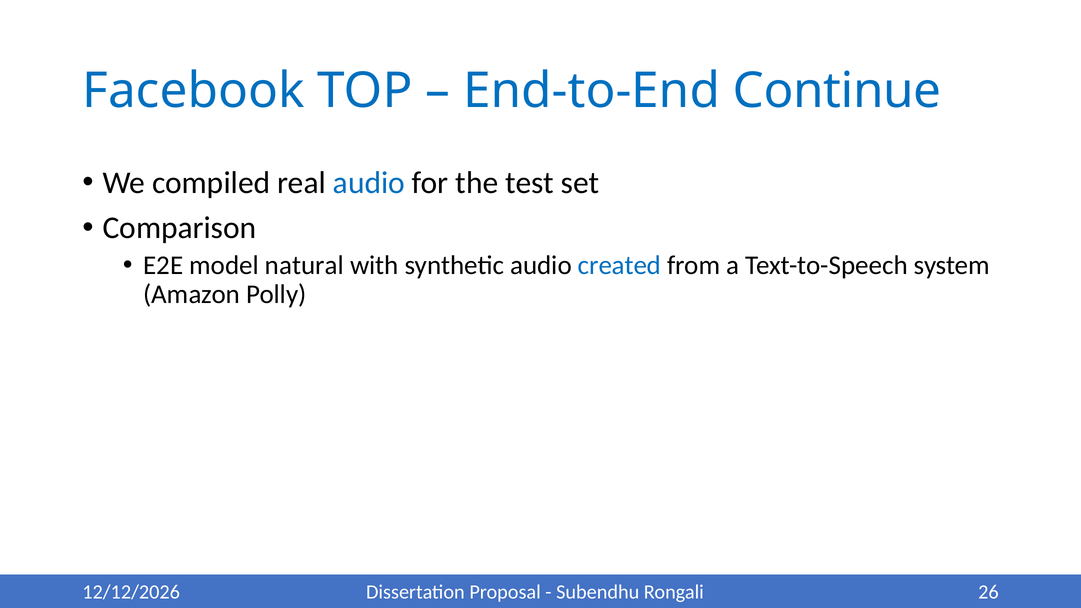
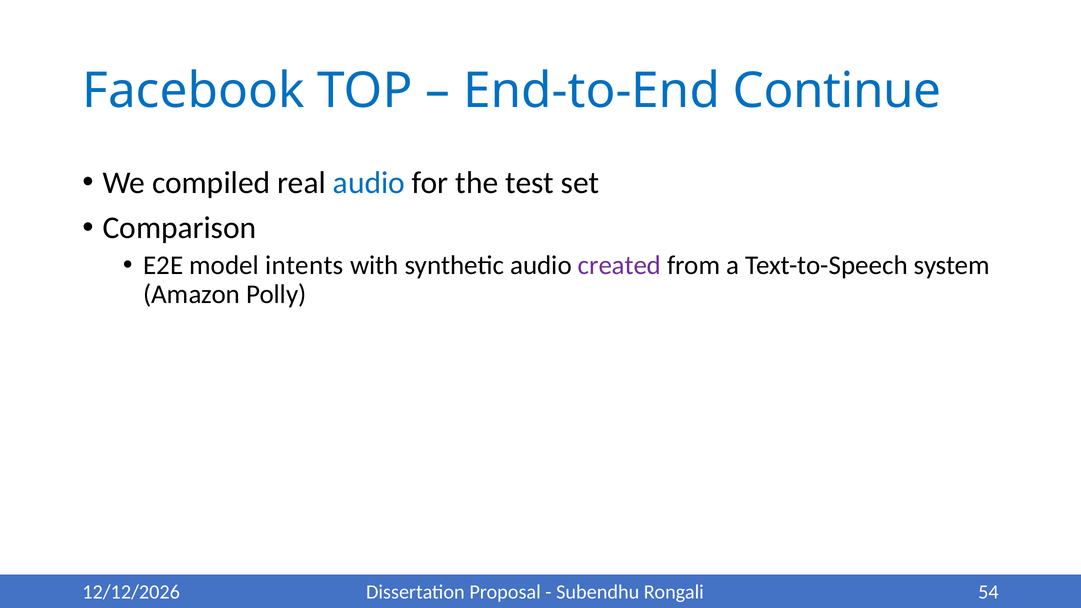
natural: natural -> intents
created colour: blue -> purple
26: 26 -> 54
